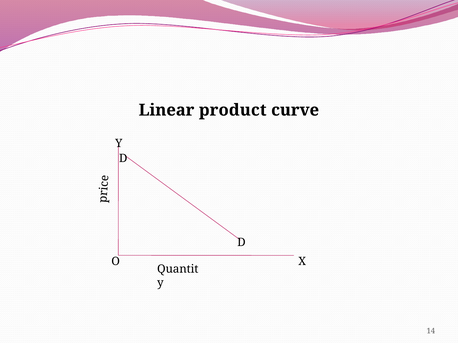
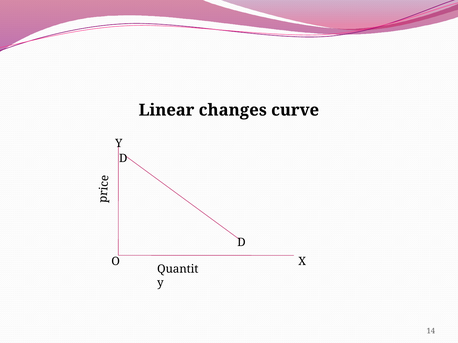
product: product -> changes
